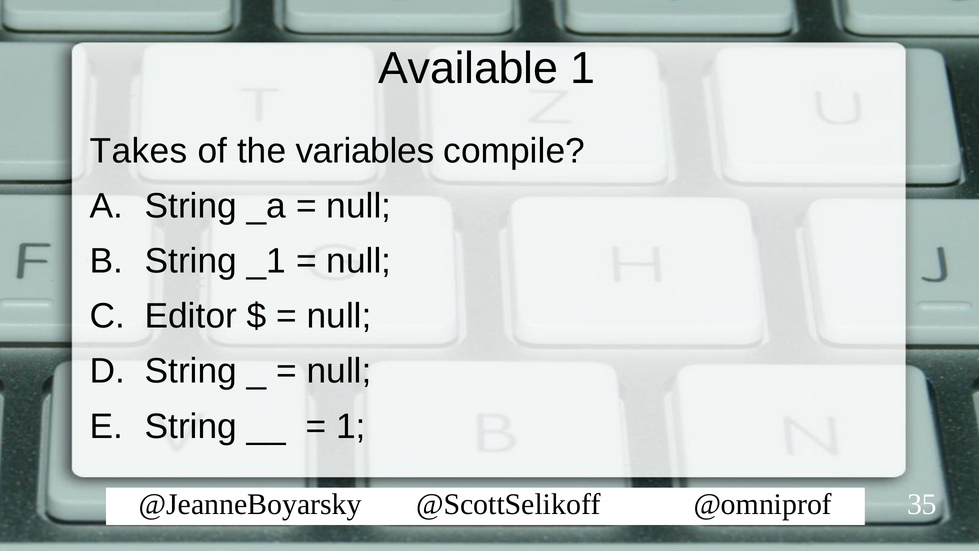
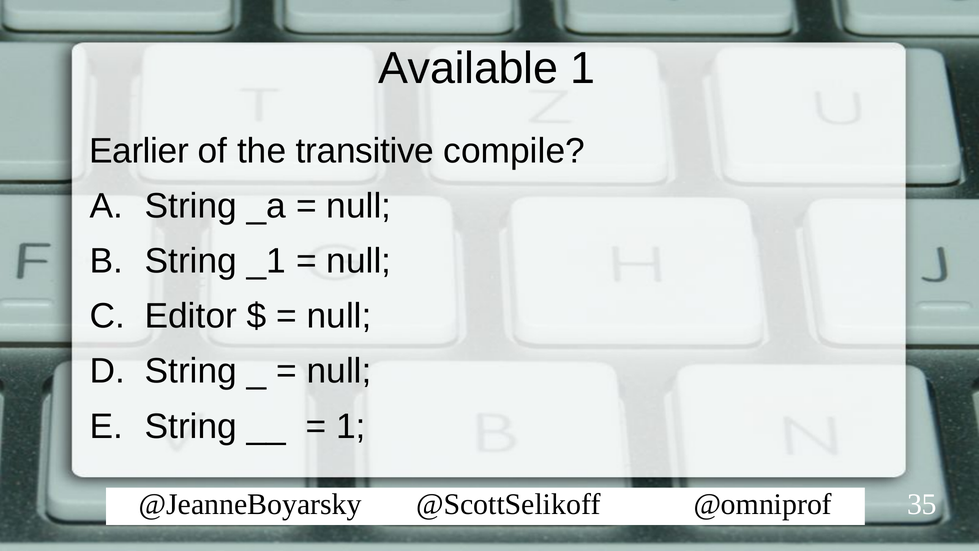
Takes: Takes -> Earlier
variables: variables -> transitive
